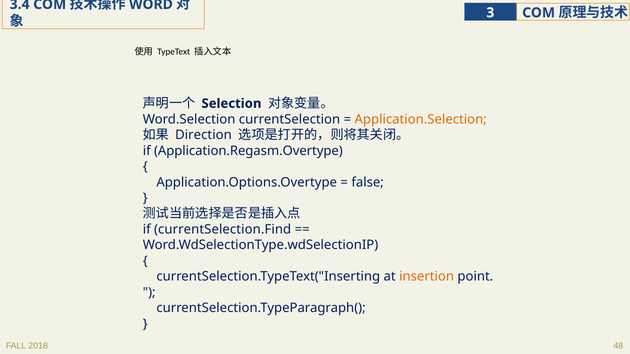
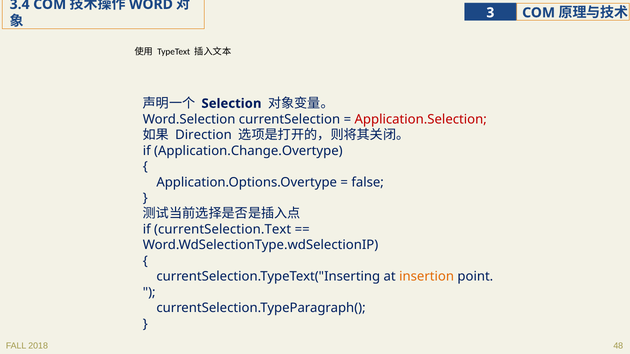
Application.Selection colour: orange -> red
Application.Regasm.Overtype: Application.Regasm.Overtype -> Application.Change.Overtype
currentSelection.Find: currentSelection.Find -> currentSelection.Text
